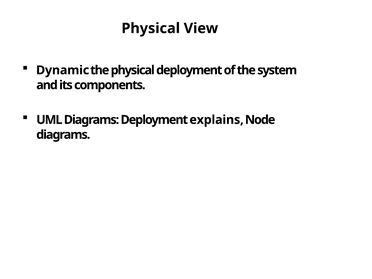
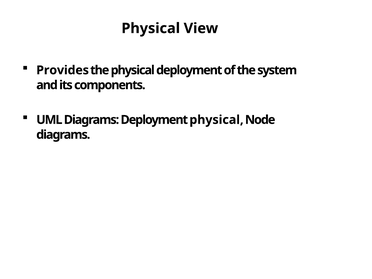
Dynamic: Dynamic -> Provides
Deployment explains: explains -> physical
